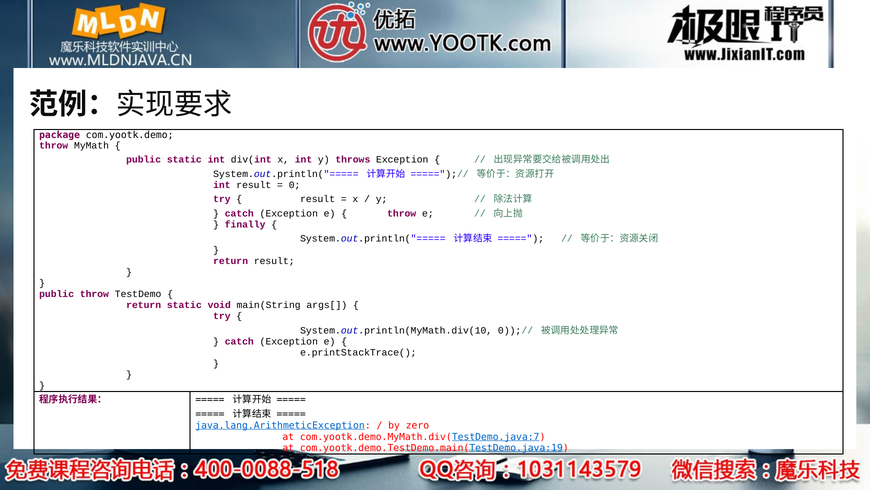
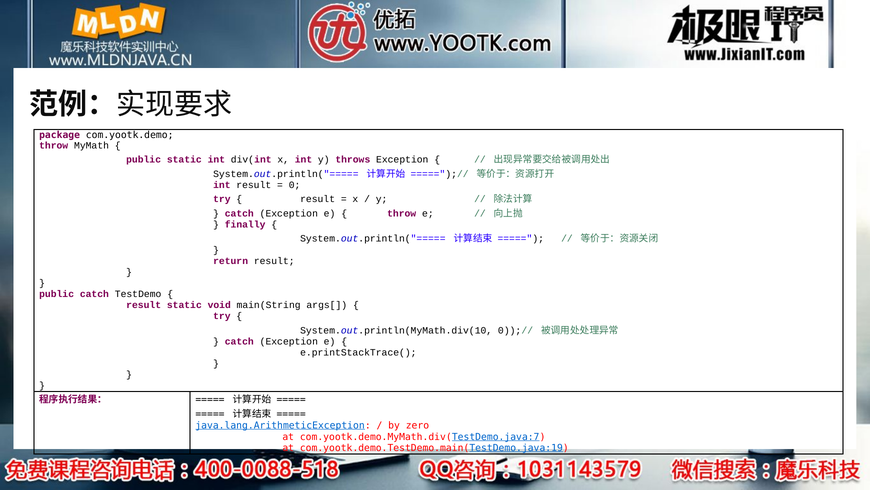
public throw: throw -> catch
return at (144, 305): return -> result
